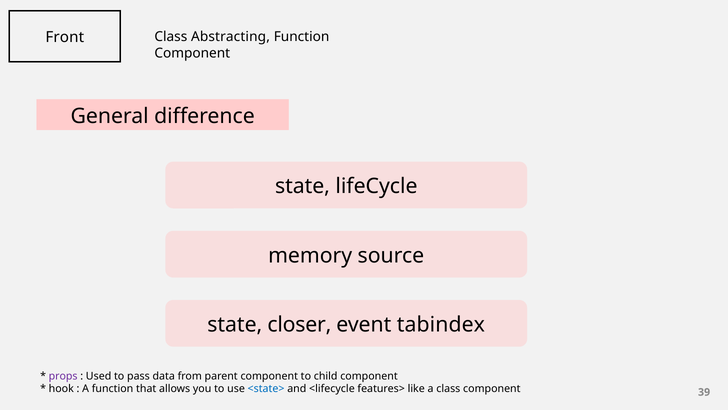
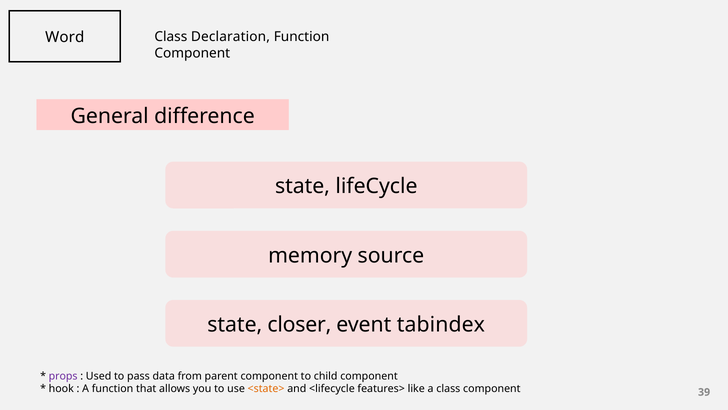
Front: Front -> Word
Abstracting: Abstracting -> Declaration
<state> colour: blue -> orange
